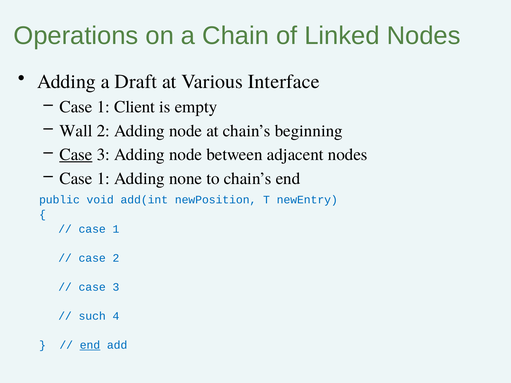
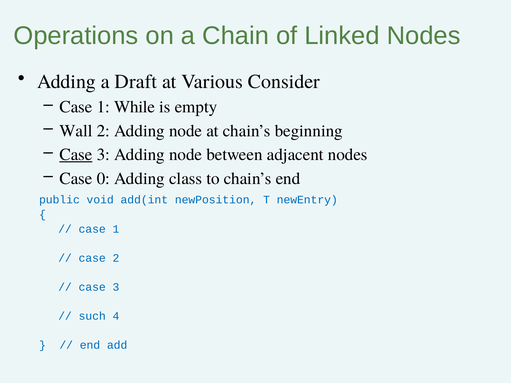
Interface: Interface -> Consider
Client: Client -> While
1 at (103, 179): 1 -> 0
none: none -> class
end at (90, 345) underline: present -> none
